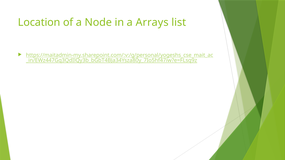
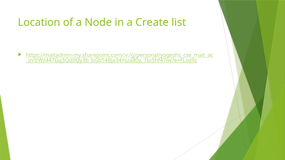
Arrays: Arrays -> Create
